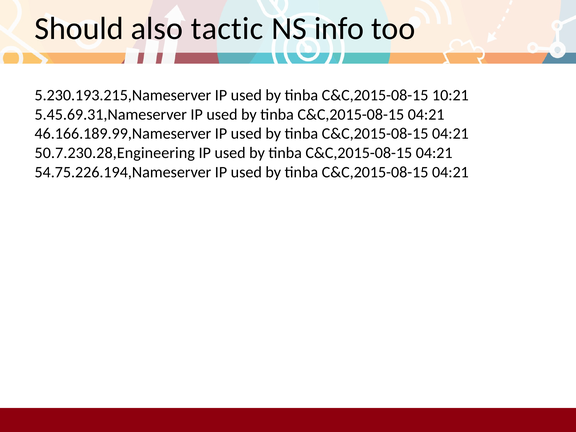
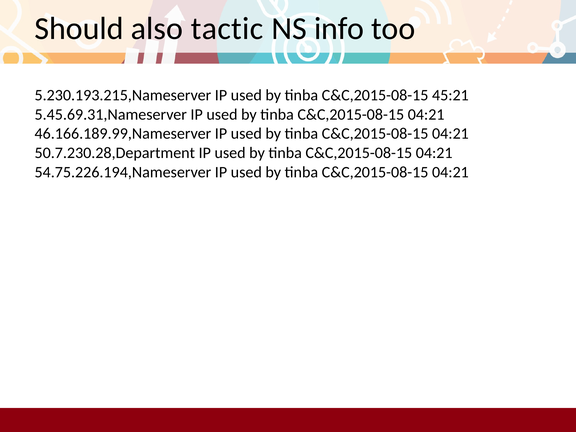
10:21: 10:21 -> 45:21
50.7.230.28,Engineering: 50.7.230.28,Engineering -> 50.7.230.28,Department
